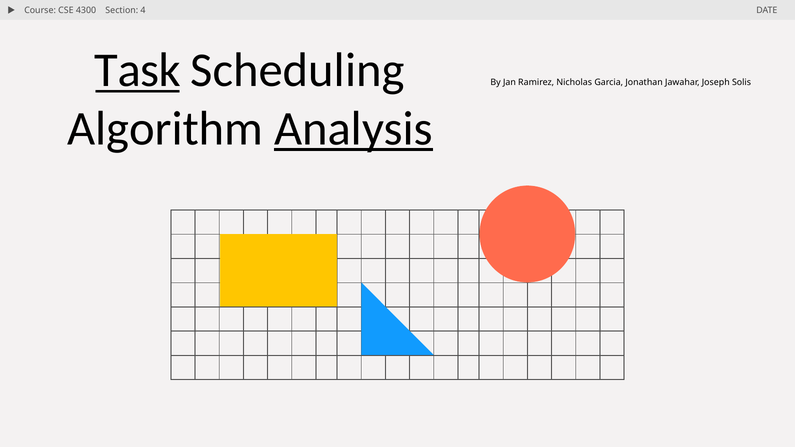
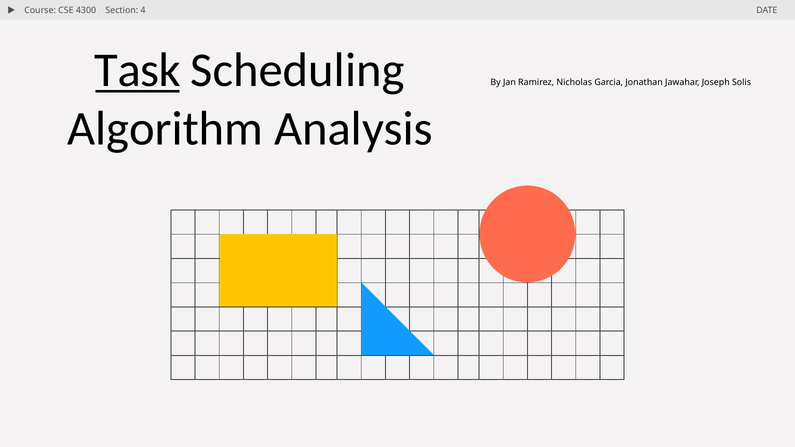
Analysis underline: present -> none
